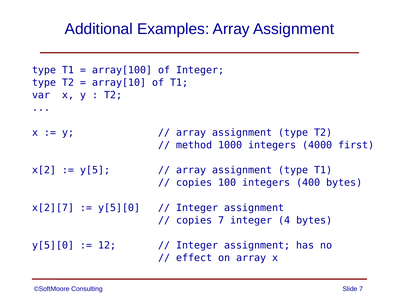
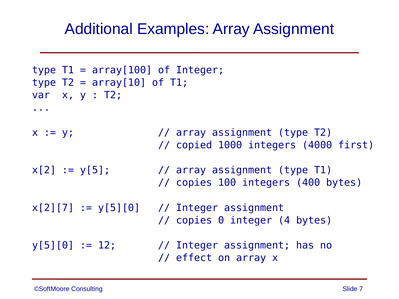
method: method -> copied
copies 7: 7 -> 0
